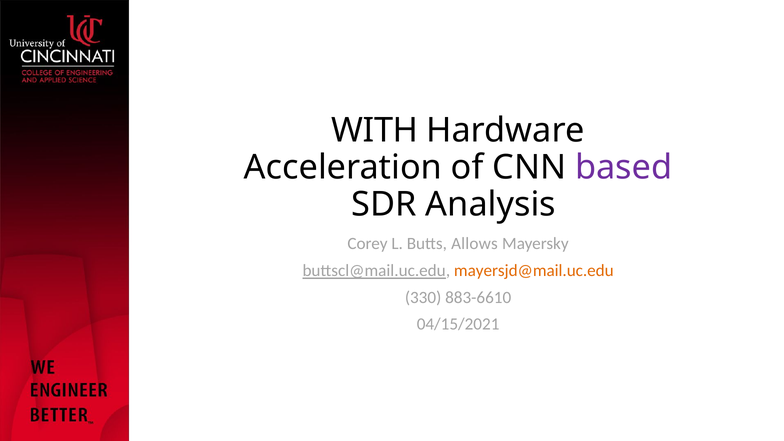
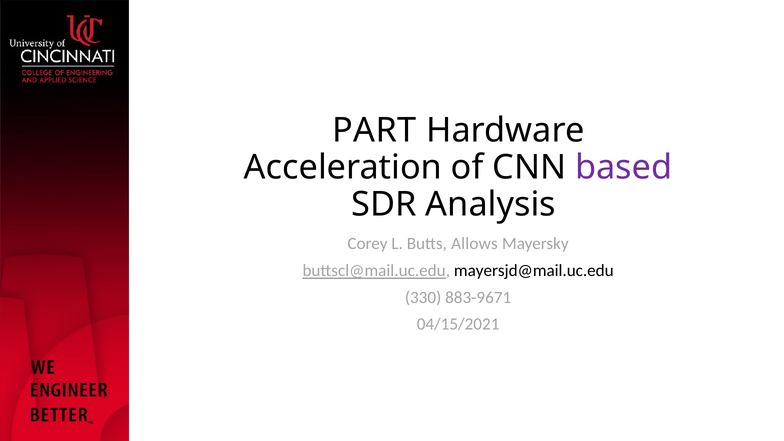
WITH: WITH -> PART
mayersjd@mail.uc.edu colour: orange -> black
883-6610: 883-6610 -> 883-9671
